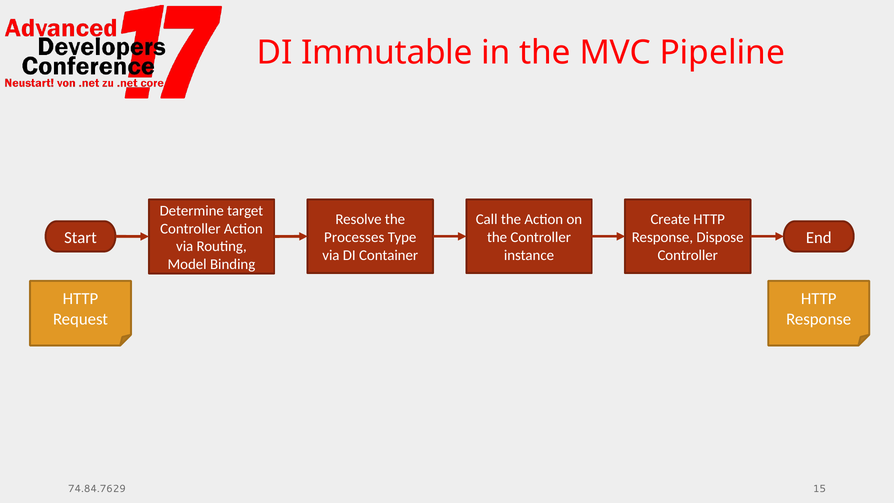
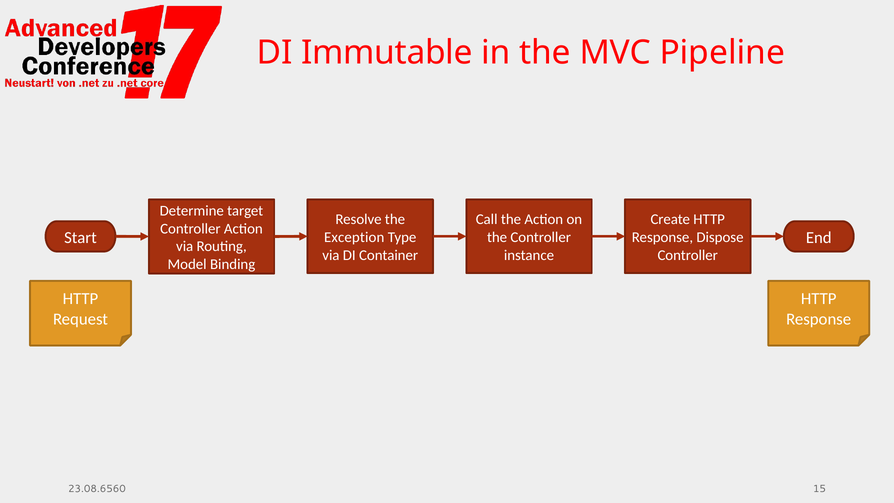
Processes: Processes -> Exception
74.84.7629: 74.84.7629 -> 23.08.6560
